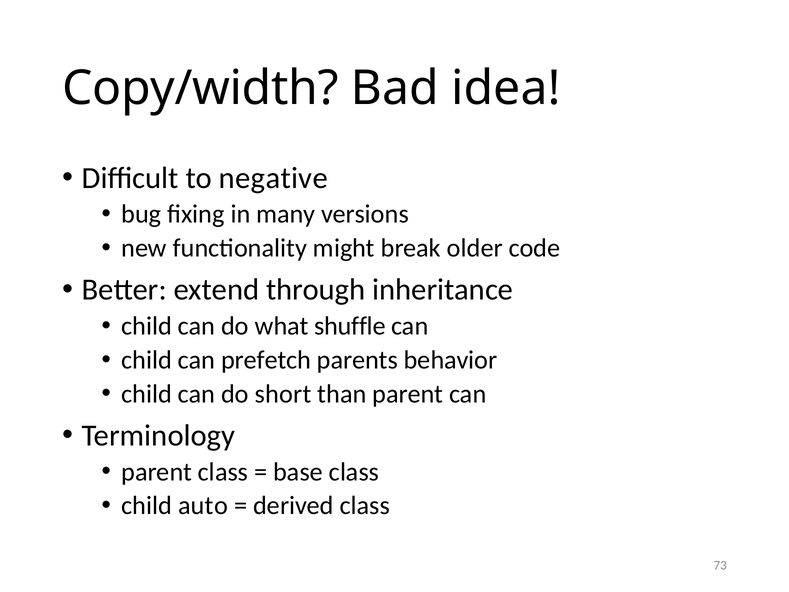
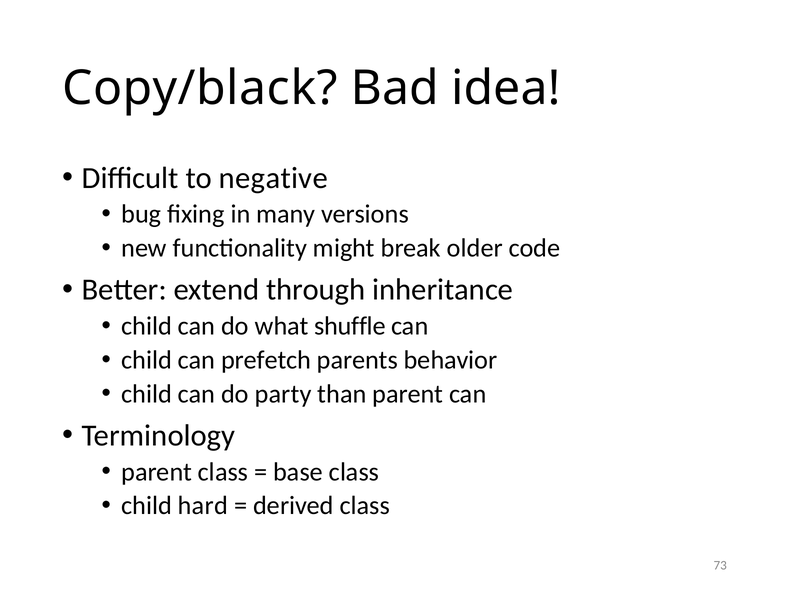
Copy/width: Copy/width -> Copy/black
short: short -> party
auto: auto -> hard
